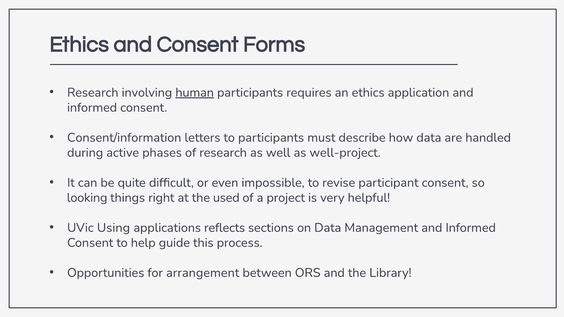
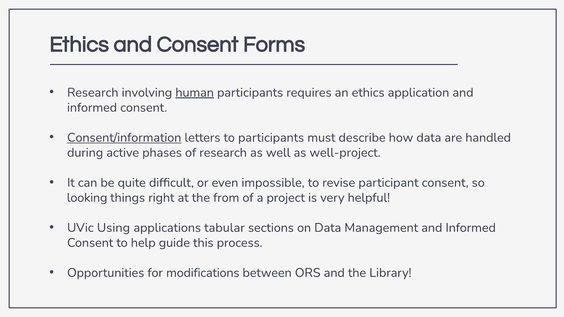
Consent/information underline: none -> present
used: used -> from
reflects: reflects -> tabular
arrangement: arrangement -> modifications
